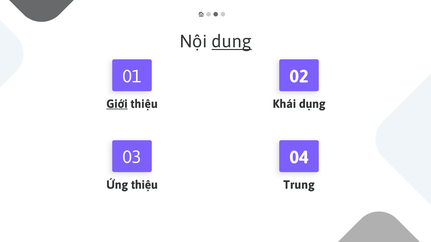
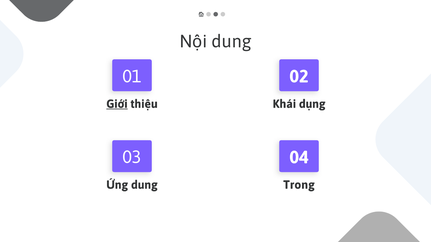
dung at (232, 42) underline: present -> none
Ứng thiệu: thiệu -> dung
Trung: Trung -> Trong
